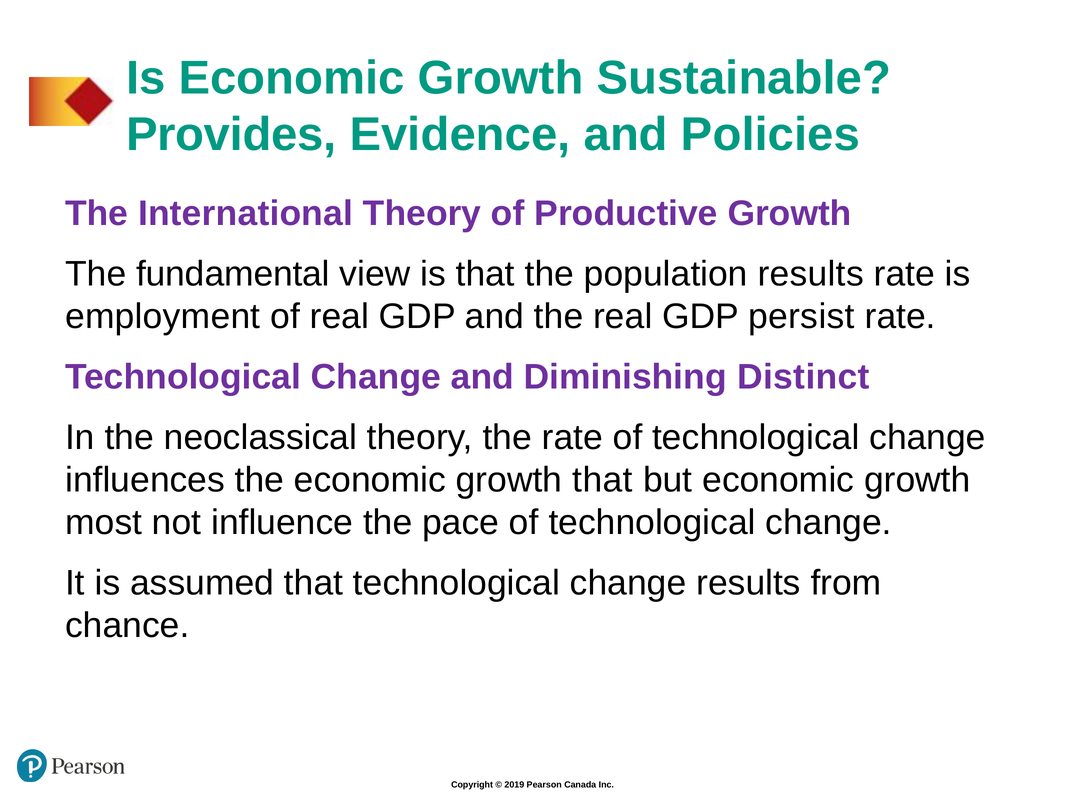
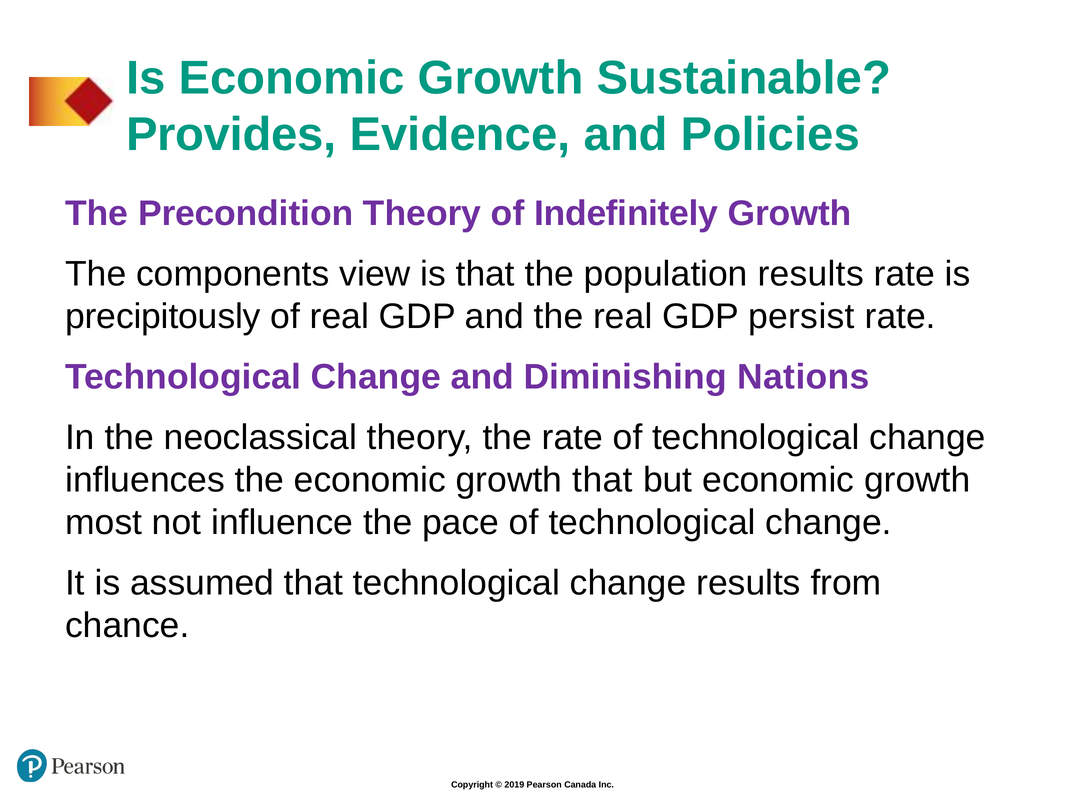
International: International -> Precondition
Productive: Productive -> Indefinitely
fundamental: fundamental -> components
employment: employment -> precipitously
Distinct: Distinct -> Nations
